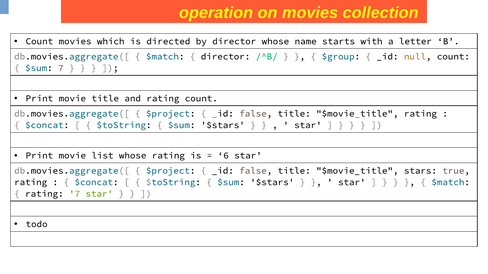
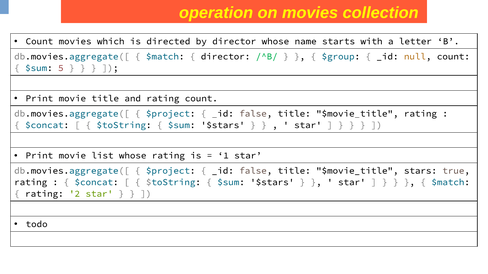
$sum 7: 7 -> 5
6: 6 -> 1
rating 7: 7 -> 2
